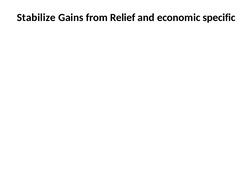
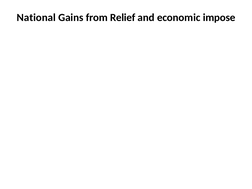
Stabilize: Stabilize -> National
specific: specific -> impose
